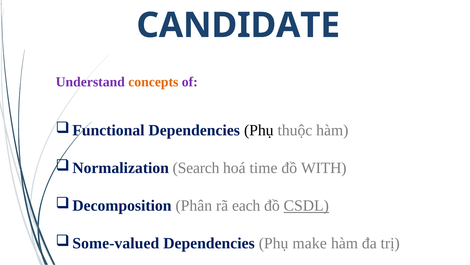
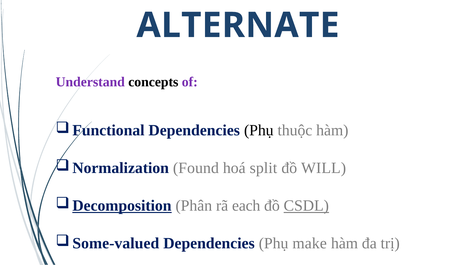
CANDIDATE: CANDIDATE -> ALTERNATE
concepts colour: orange -> black
Search: Search -> Found
time: time -> split
WITH: WITH -> WILL
Decomposition underline: none -> present
